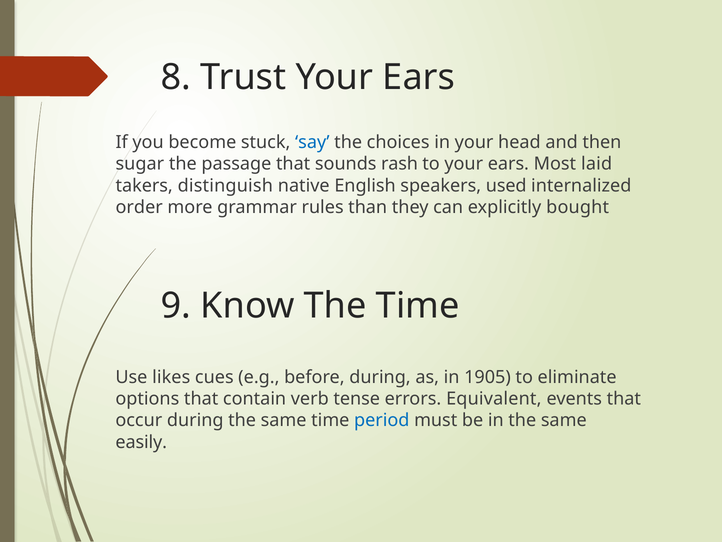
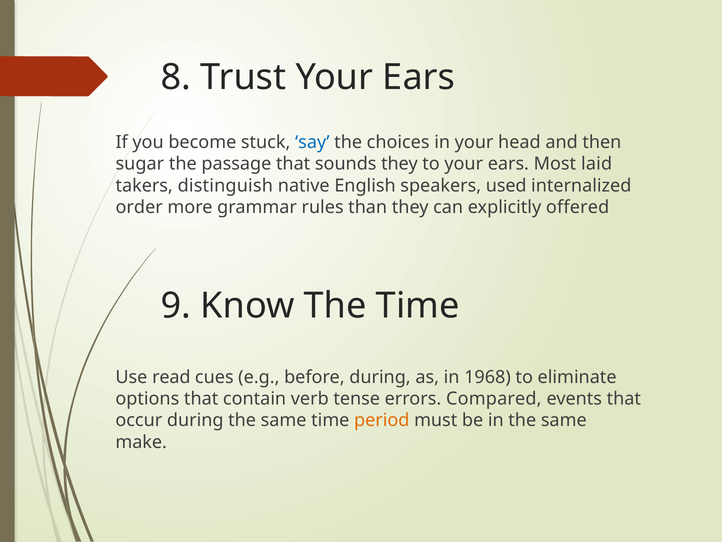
sounds rash: rash -> they
bought: bought -> offered
likes: likes -> read
1905: 1905 -> 1968
Equivalent: Equivalent -> Compared
period colour: blue -> orange
easily: easily -> make
